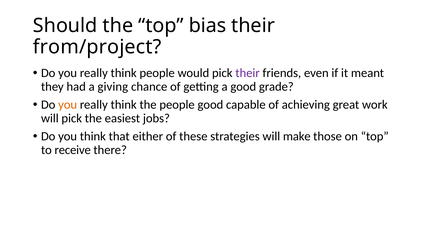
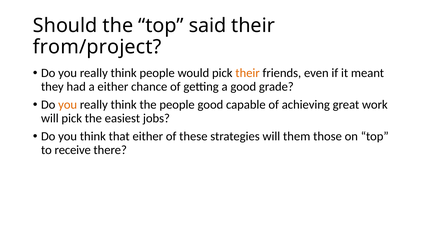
bias: bias -> said
their at (248, 73) colour: purple -> orange
a giving: giving -> either
make: make -> them
